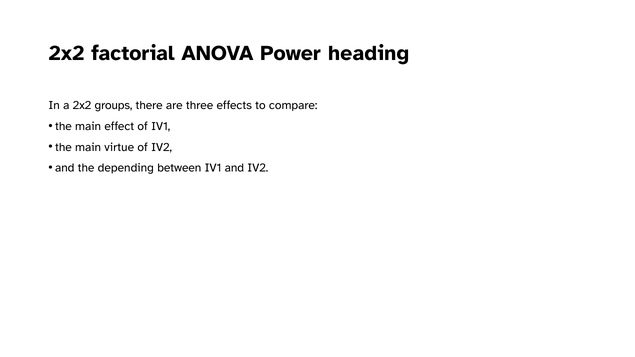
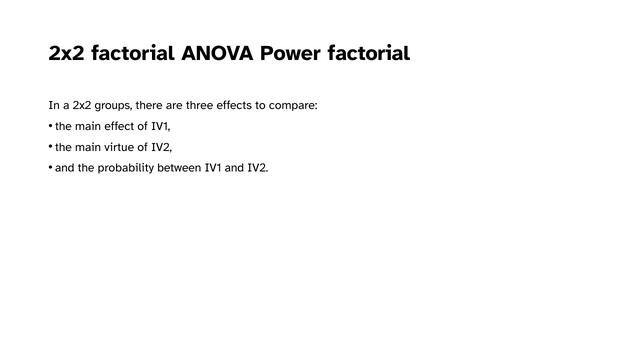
Power heading: heading -> factorial
depending: depending -> probability
